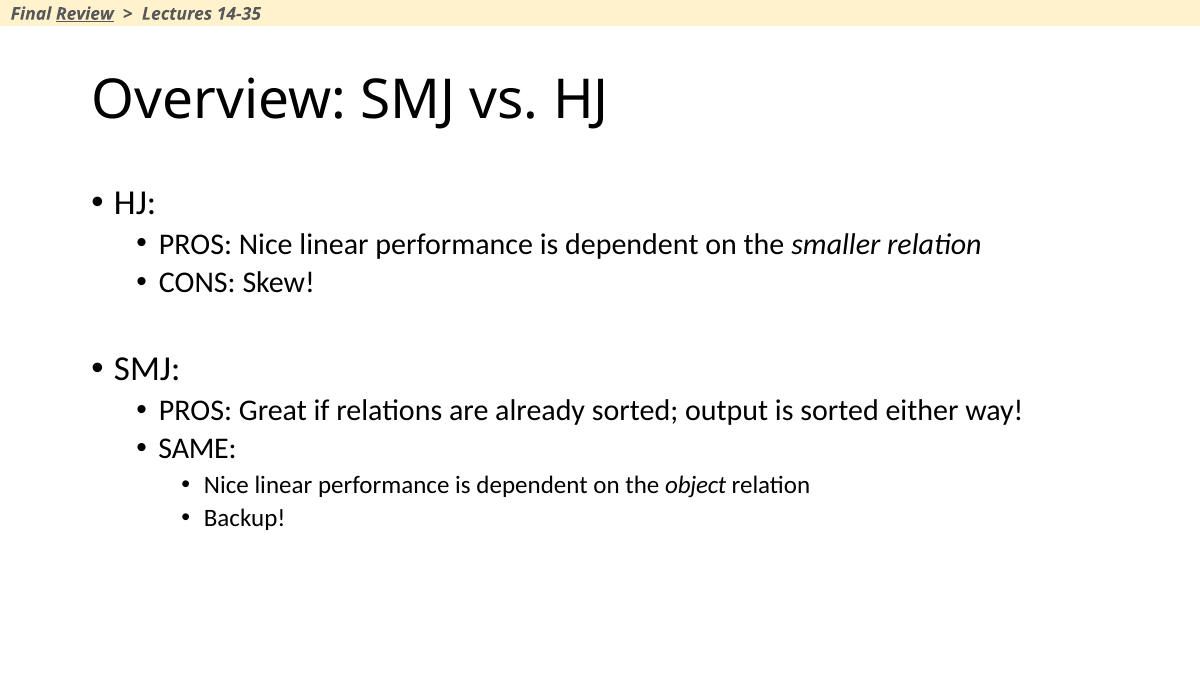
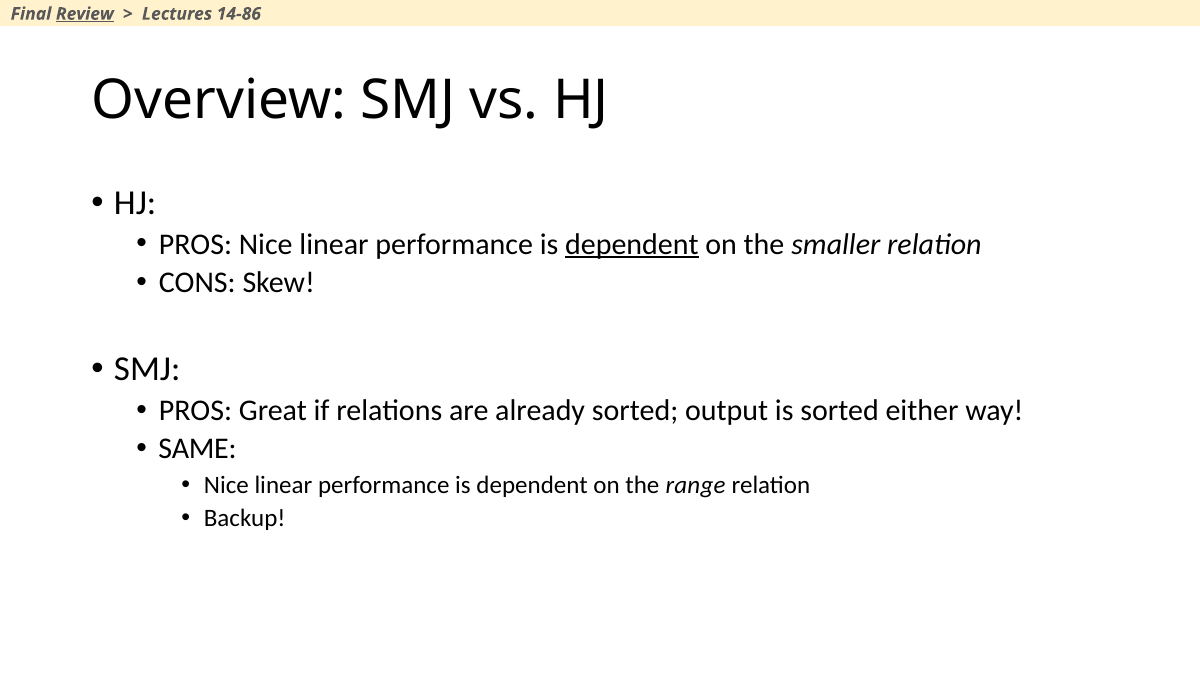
14-35: 14-35 -> 14-86
dependent at (632, 244) underline: none -> present
object: object -> range
